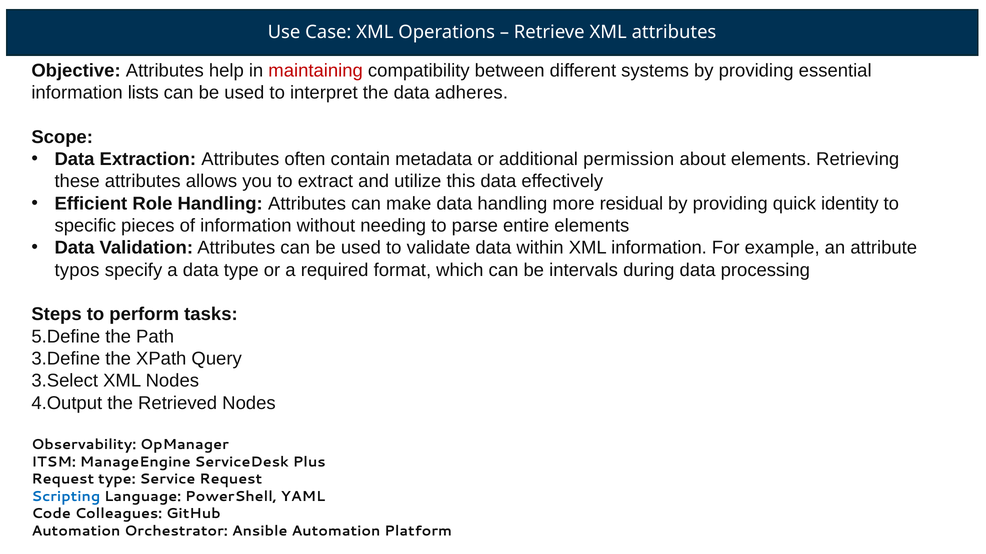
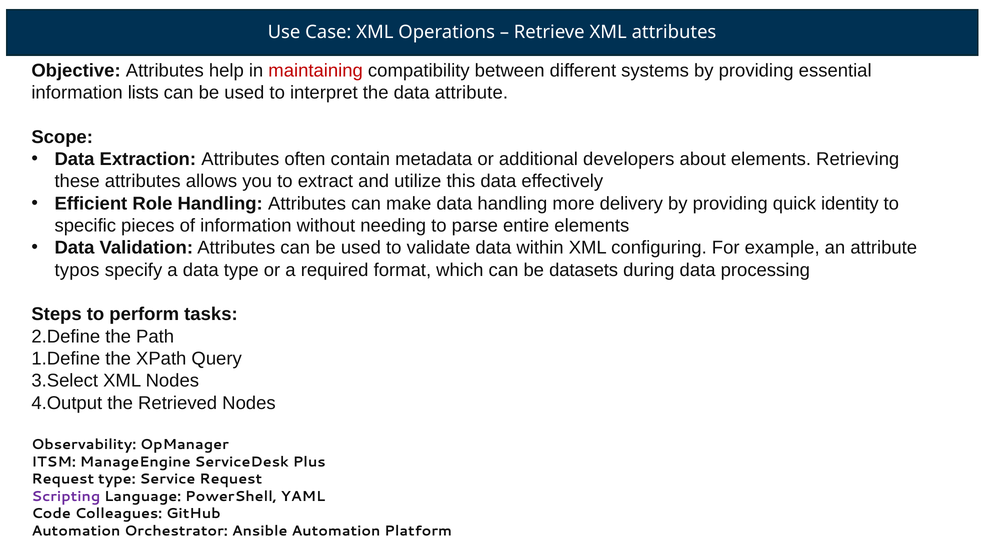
data adheres: adheres -> attribute
permission: permission -> developers
residual: residual -> delivery
XML information: information -> configuring
intervals: intervals -> datasets
5.Define: 5.Define -> 2.Define
3.Define: 3.Define -> 1.Define
Scripting colour: blue -> purple
